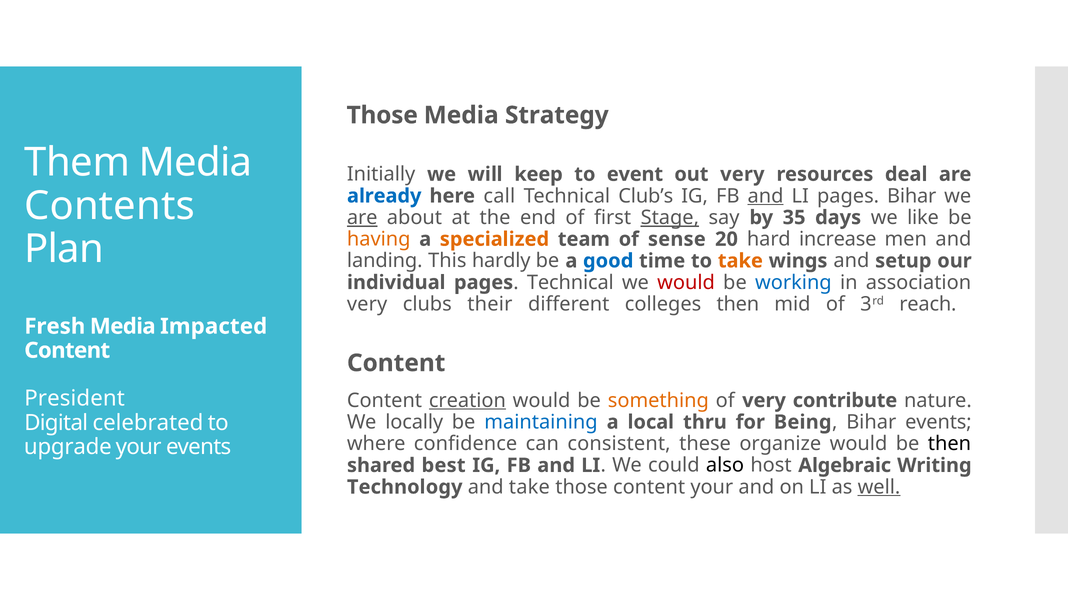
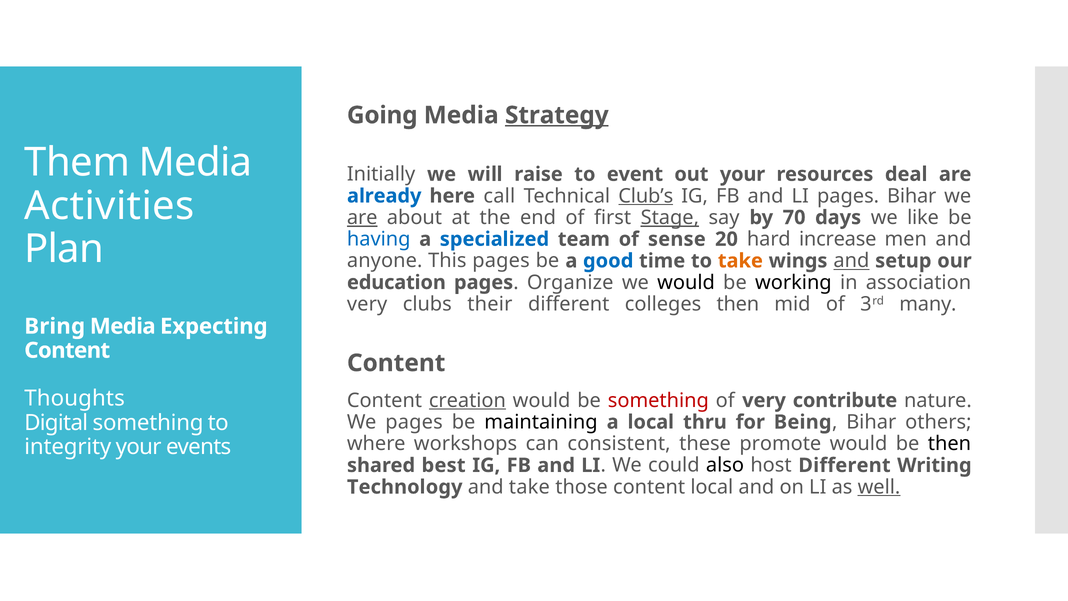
Those at (382, 115): Those -> Going
Strategy underline: none -> present
keep: keep -> raise
out very: very -> your
Club’s underline: none -> present
and at (766, 196) underline: present -> none
Contents: Contents -> Activities
35: 35 -> 70
having colour: orange -> blue
specialized colour: orange -> blue
landing: landing -> anyone
This hardly: hardly -> pages
and at (851, 261) underline: none -> present
individual: individual -> education
Technical at (570, 282): Technical -> Organize
would at (686, 282) colour: red -> black
working colour: blue -> black
reach: reach -> many
Fresh: Fresh -> Bring
Impacted: Impacted -> Expecting
President: President -> Thoughts
something at (658, 400) colour: orange -> red
Digital celebrated: celebrated -> something
We locally: locally -> pages
maintaining colour: blue -> black
Bihar events: events -> others
confidence: confidence -> workshops
organize: organize -> promote
upgrade: upgrade -> integrity
host Algebraic: Algebraic -> Different
content your: your -> local
